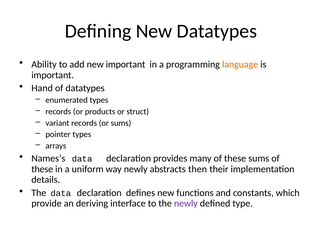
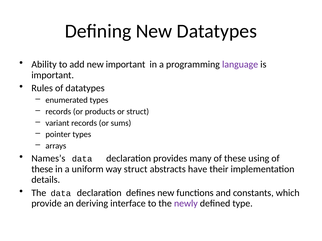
language colour: orange -> purple
Hand: Hand -> Rules
these sums: sums -> using
way newly: newly -> struct
then: then -> have
